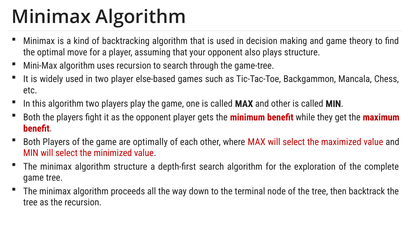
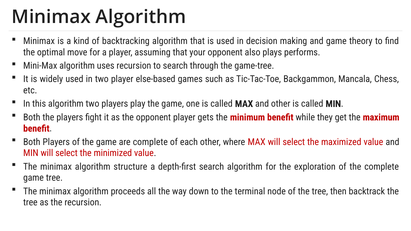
plays structure: structure -> performs
are optimally: optimally -> complete
